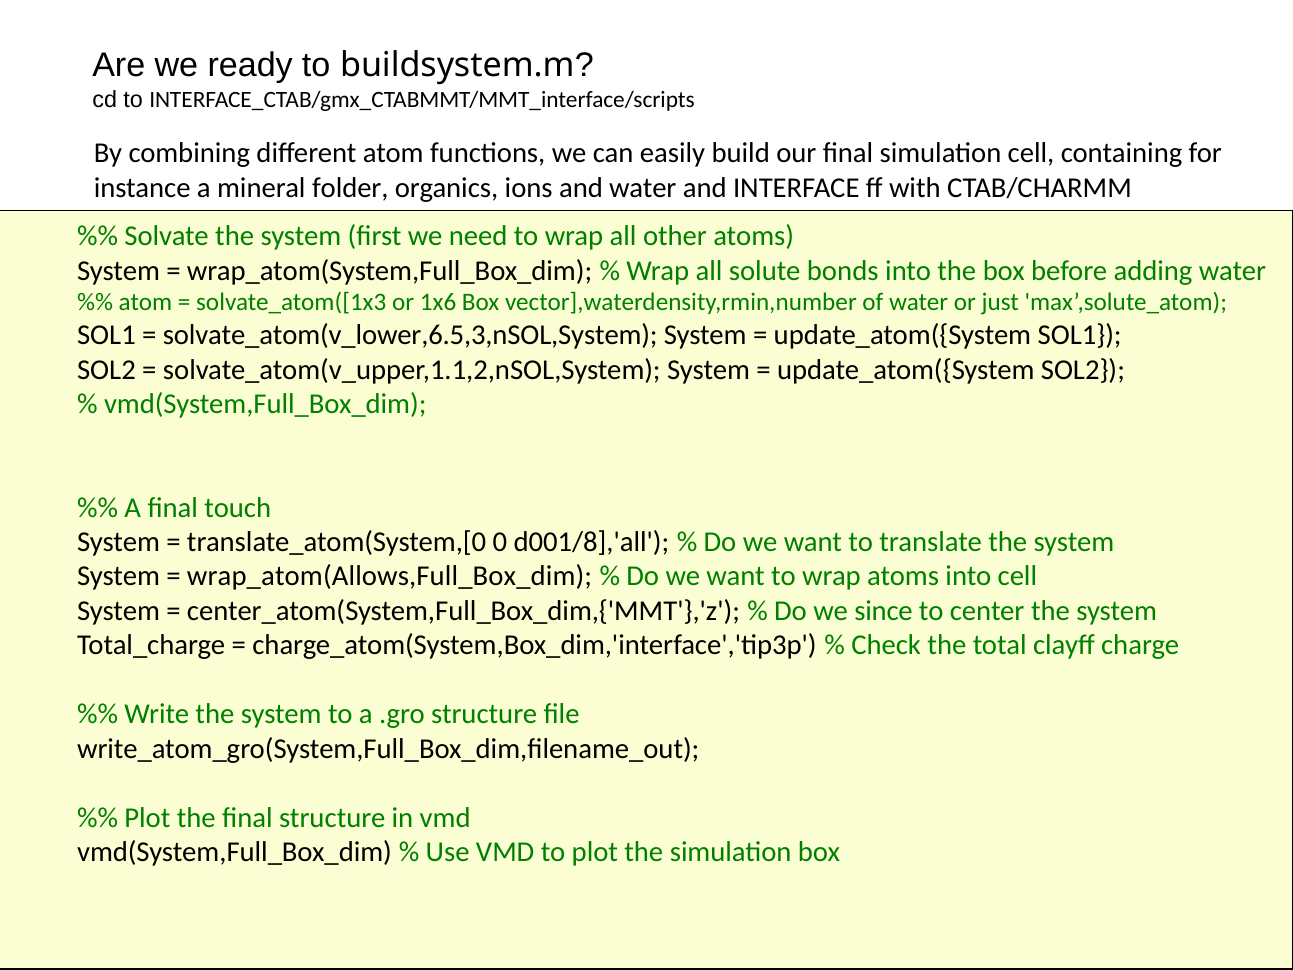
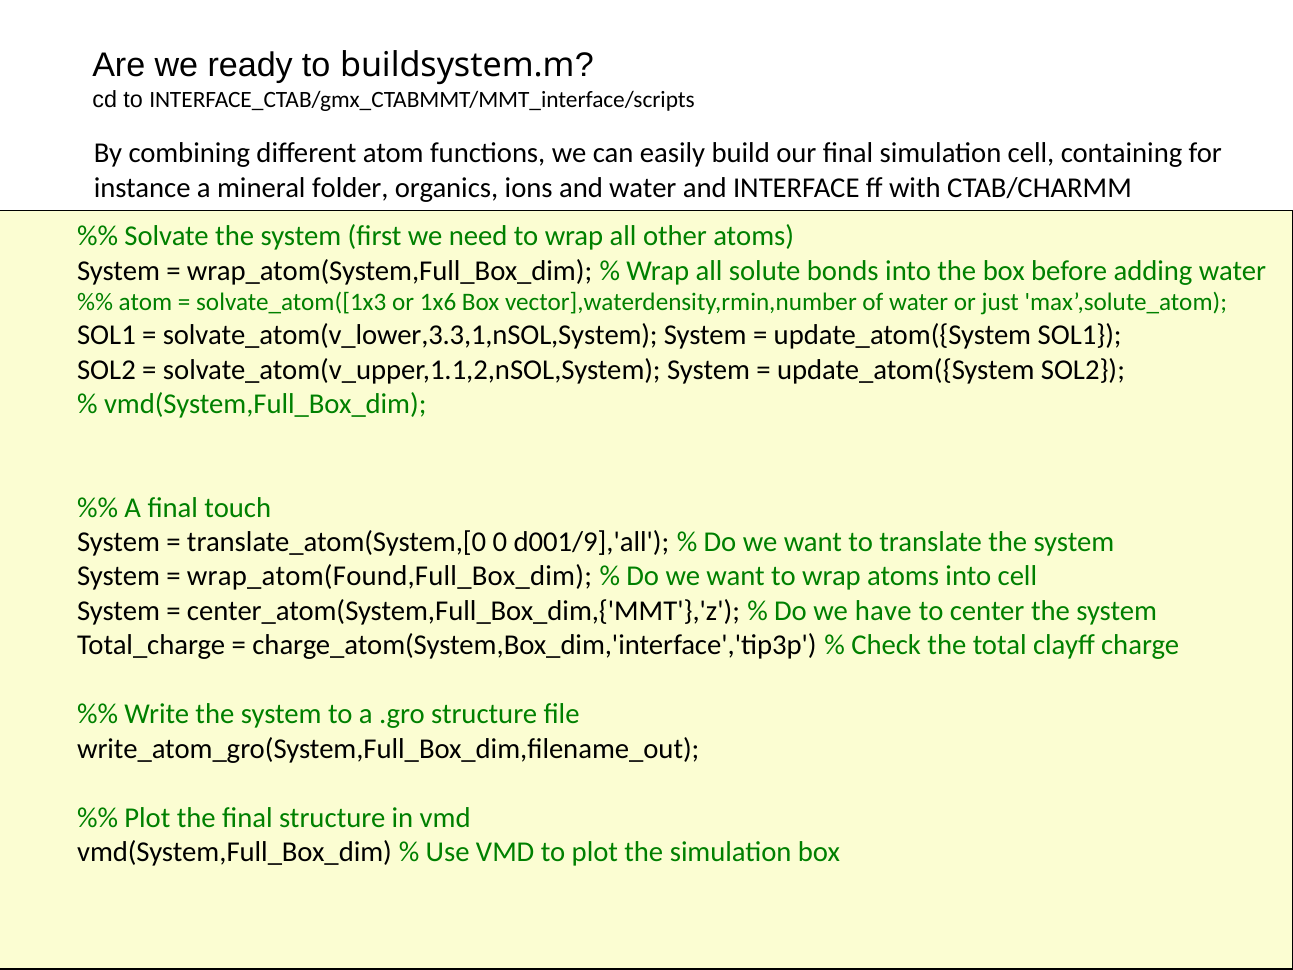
solvate_atom(v_lower,6.5,3,nSOL,System: solvate_atom(v_lower,6.5,3,nSOL,System -> solvate_atom(v_lower,3.3,1,nSOL,System
d001/8],'all: d001/8],'all -> d001/9],'all
wrap_atom(Allows,Full_Box_dim: wrap_atom(Allows,Full_Box_dim -> wrap_atom(Found,Full_Box_dim
since: since -> have
